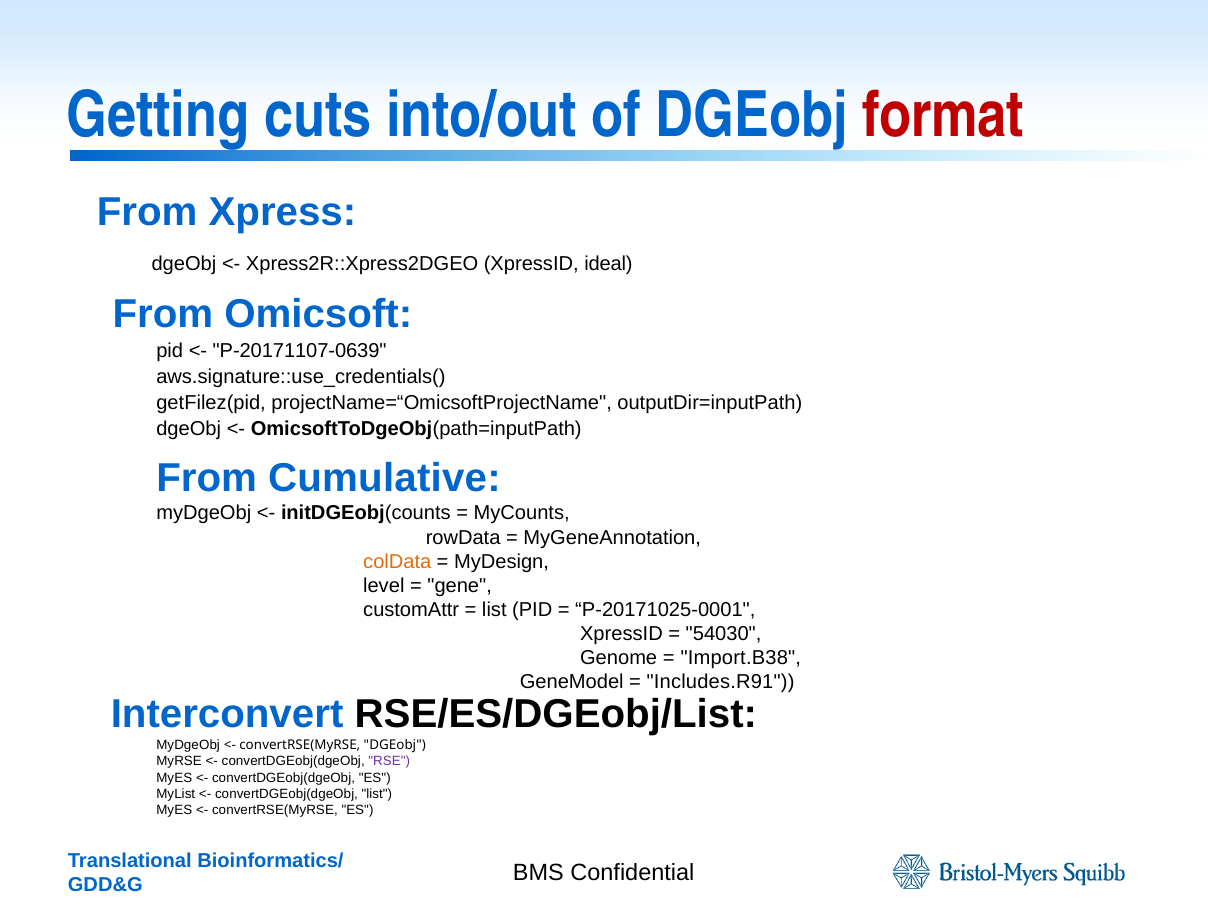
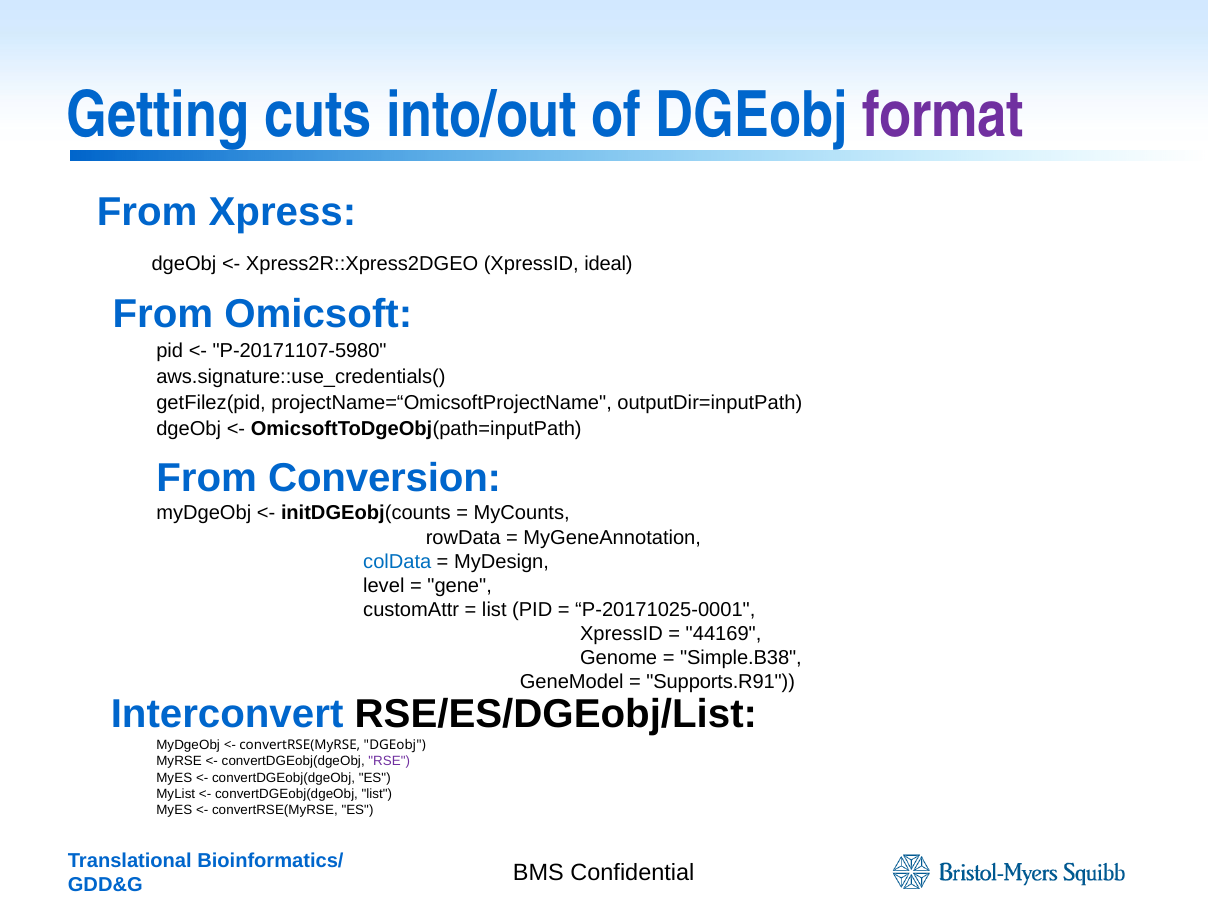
format colour: red -> purple
P-20171107-0639: P-20171107-0639 -> P-20171107-5980
Cumulative: Cumulative -> Conversion
colData colour: orange -> blue
54030: 54030 -> 44169
Import.B38: Import.B38 -> Simple.B38
Includes.R91: Includes.R91 -> Supports.R91
